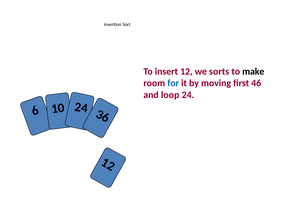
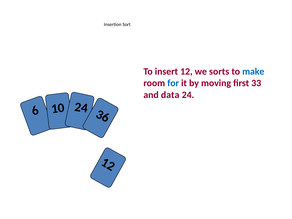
make colour: black -> blue
46: 46 -> 33
loop: loop -> data
